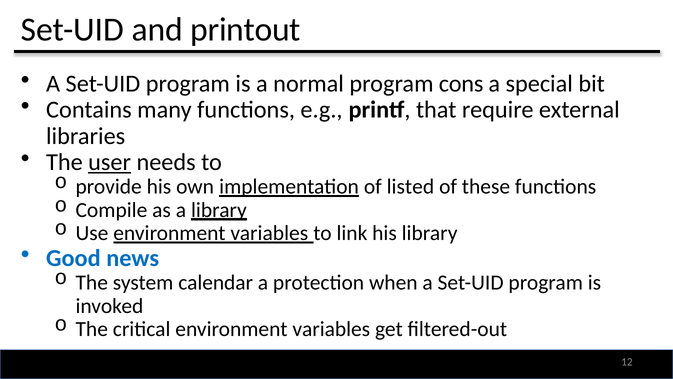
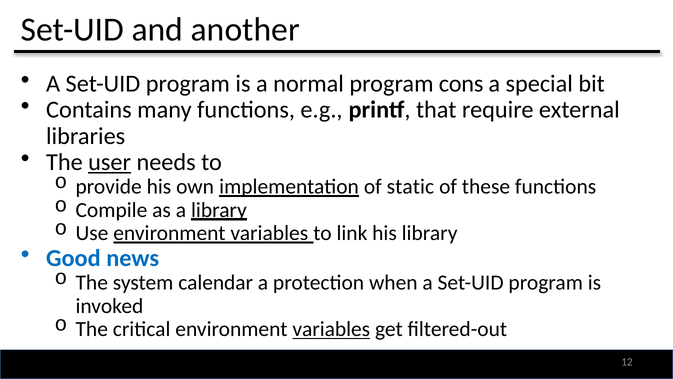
printout: printout -> another
listed: listed -> static
variables at (331, 329) underline: none -> present
